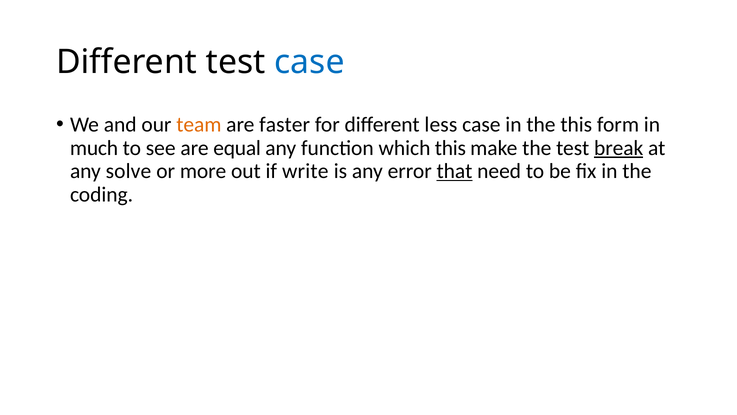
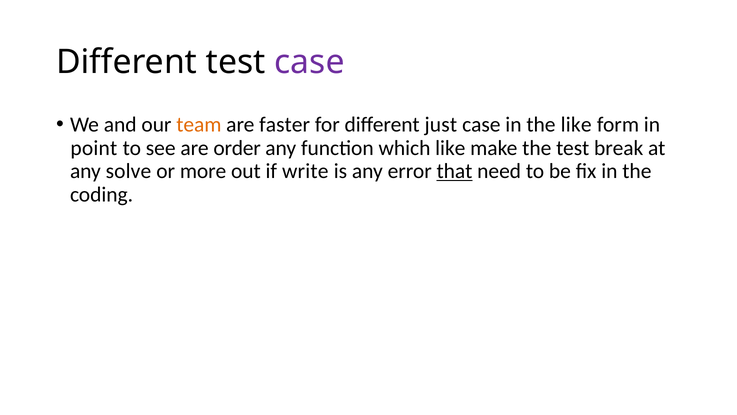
case at (309, 62) colour: blue -> purple
less: less -> just
the this: this -> like
much: much -> point
equal: equal -> order
which this: this -> like
break underline: present -> none
